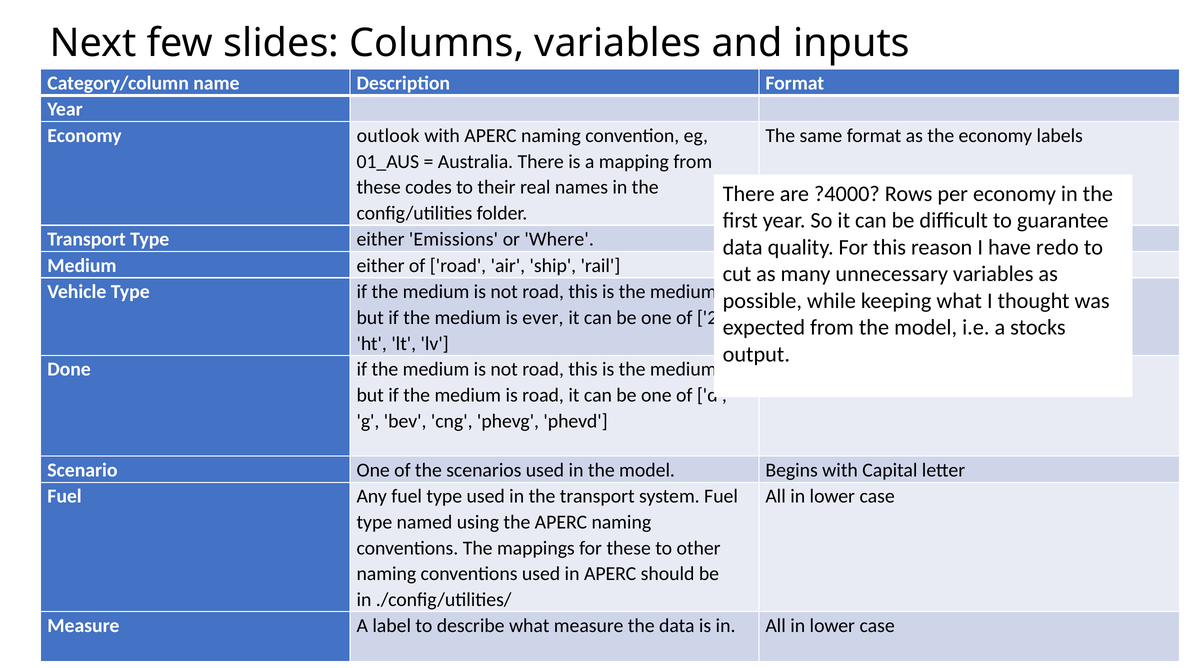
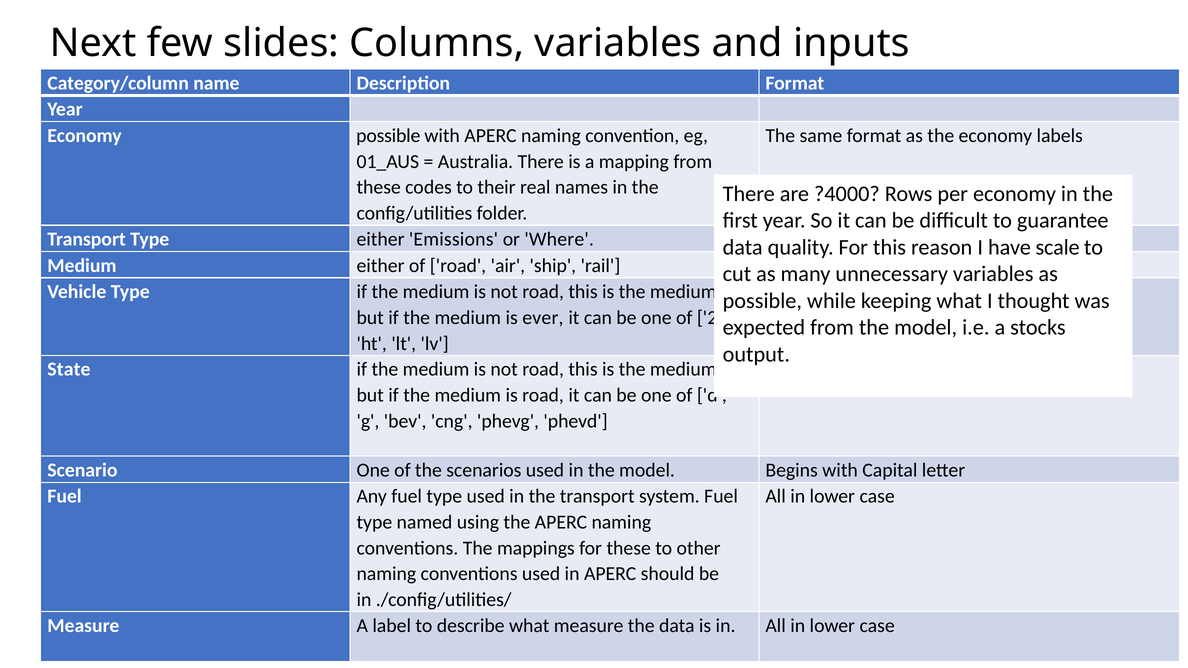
Economy outlook: outlook -> possible
redo: redo -> scale
Done: Done -> State
